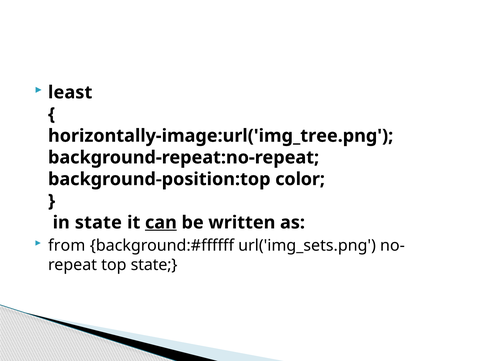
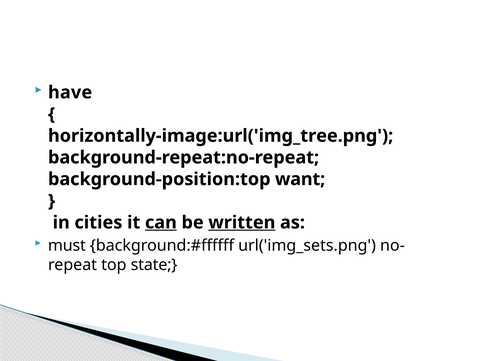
least: least -> have
color: color -> want
in state: state -> cities
written underline: none -> present
from: from -> must
